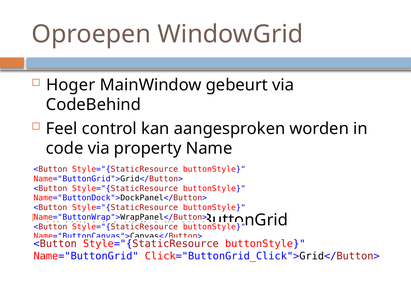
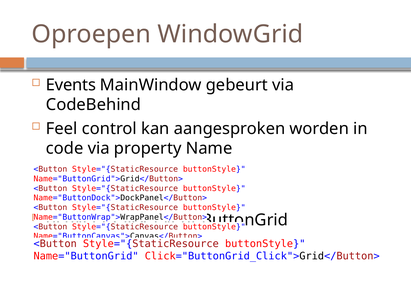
Hoger: Hoger -> Events
